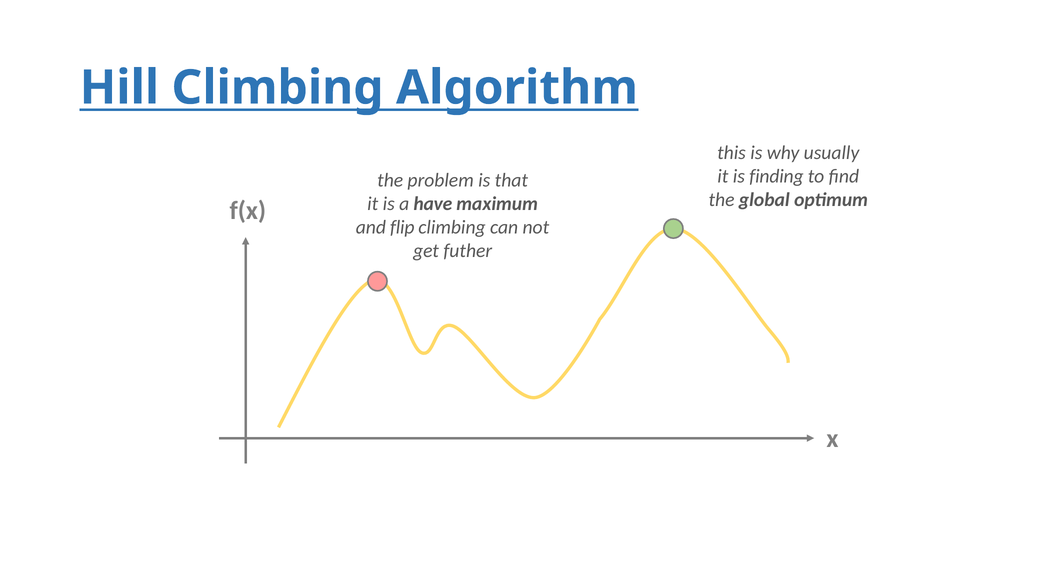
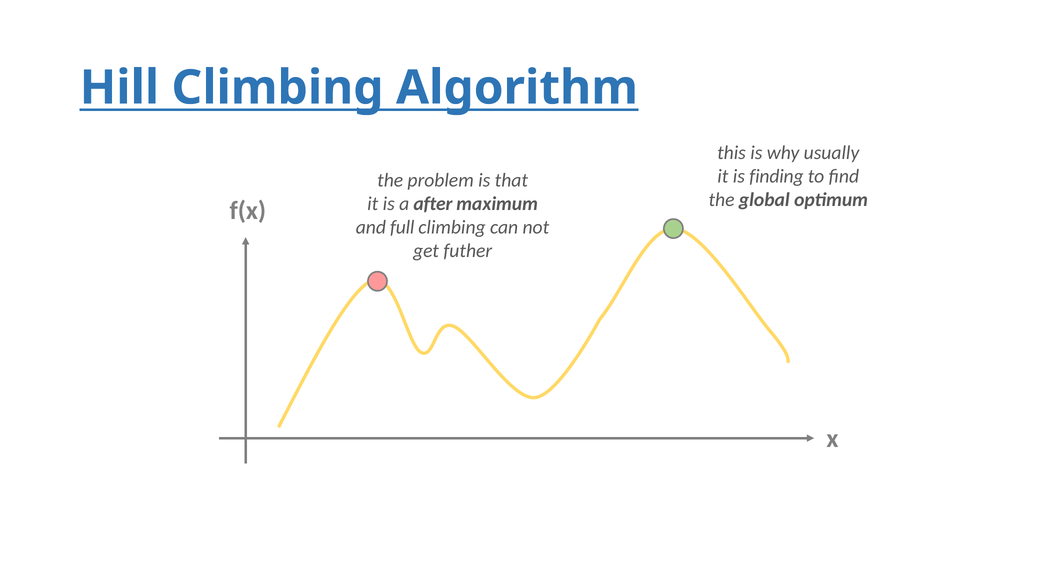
have: have -> after
flip: flip -> full
